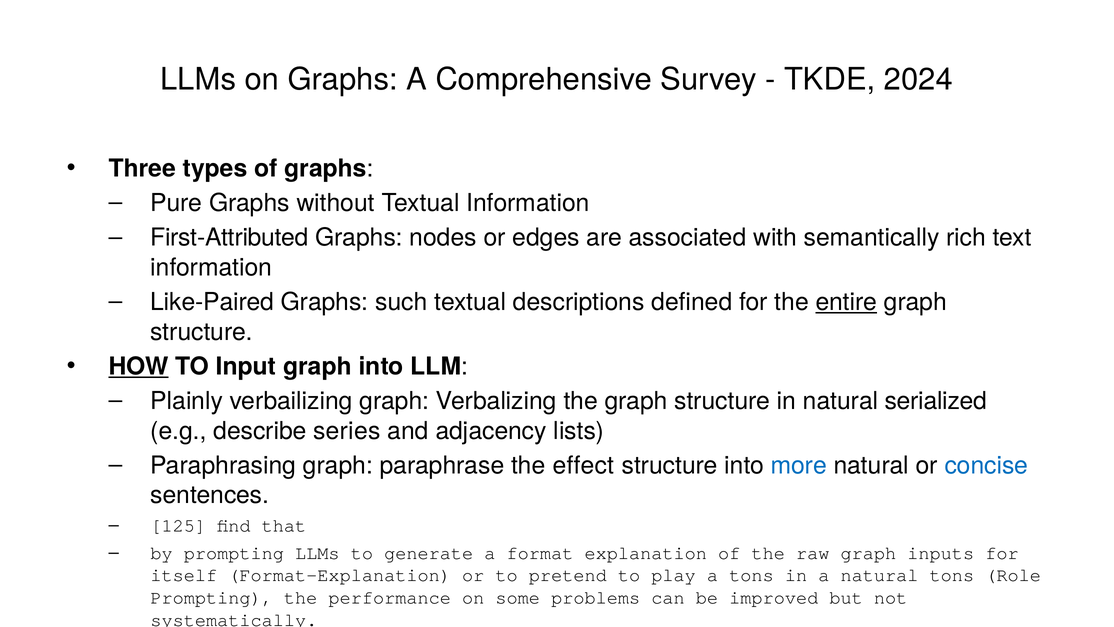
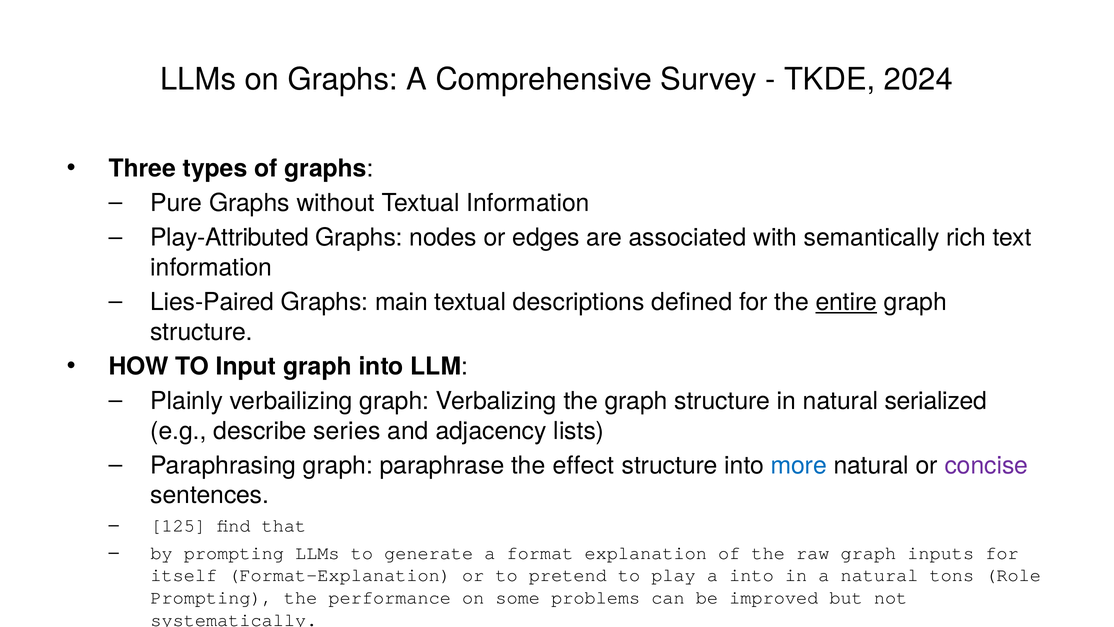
First-Attributed: First-Attributed -> Play-Attributed
Like-Paired: Like-Paired -> Lies-Paired
Graphs such: such -> main
HOW underline: present -> none
concise colour: blue -> purple
a tons: tons -> into
